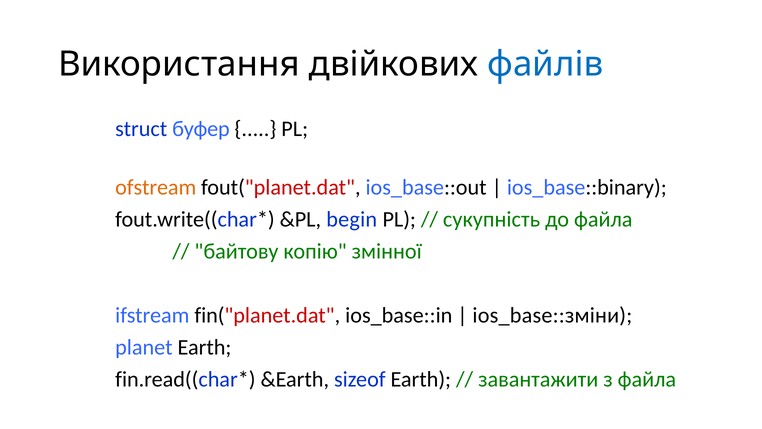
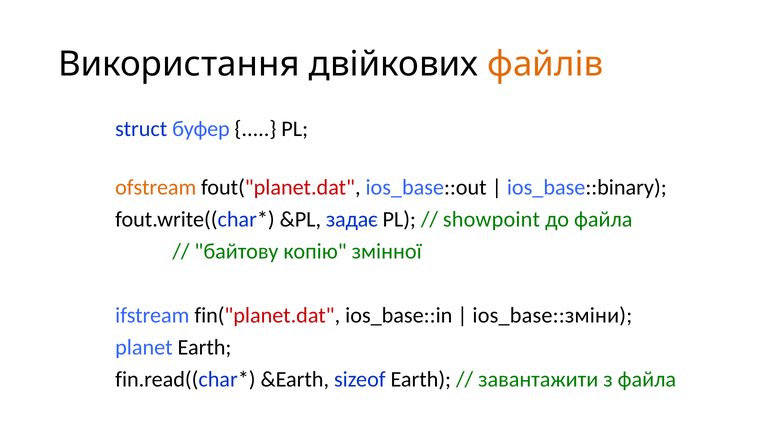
файлів colour: blue -> orange
begin: begin -> задає
сукупність: сукупність -> showpoint
